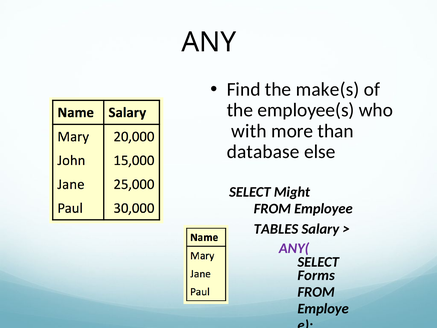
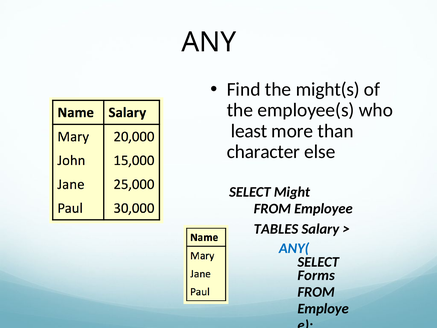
make(s: make(s -> might(s
with: with -> least
database: database -> character
ANY( colour: purple -> blue
